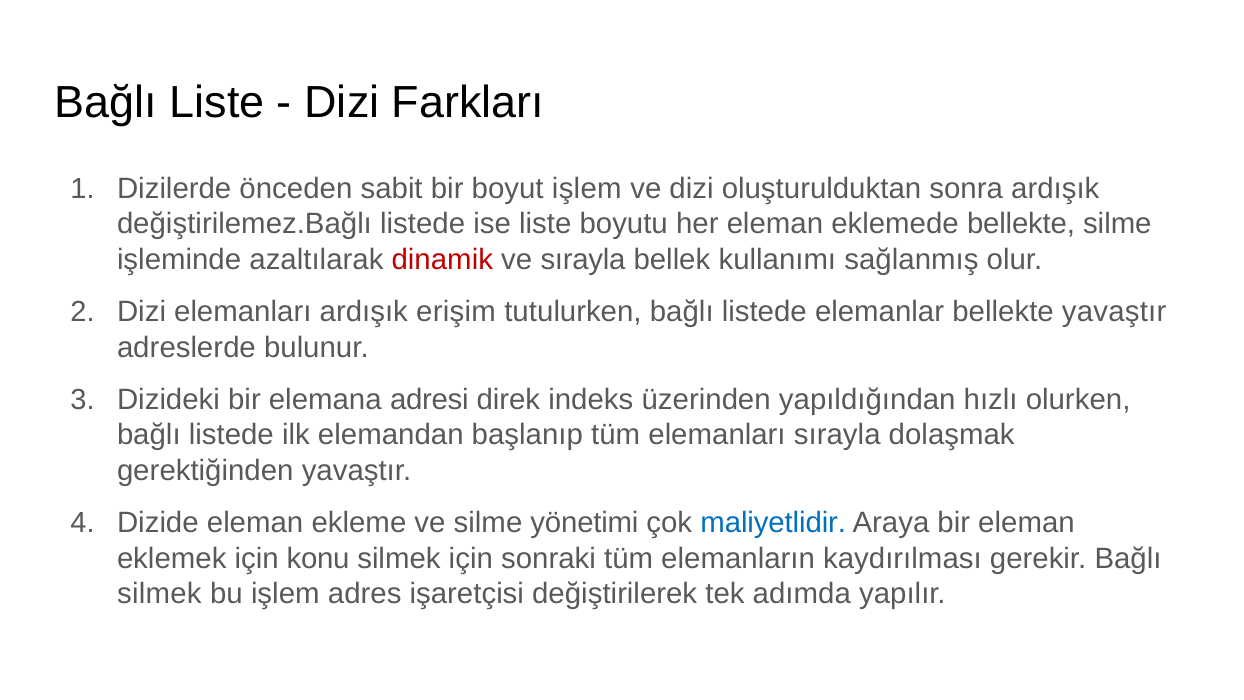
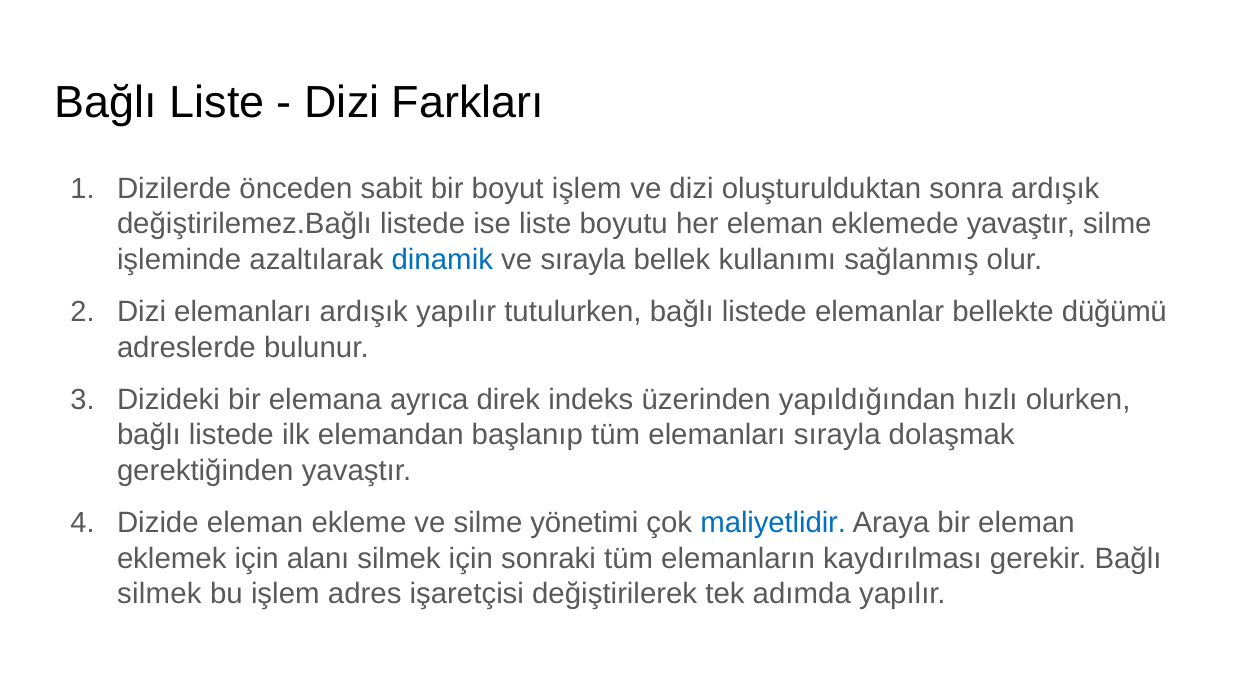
eklemede bellekte: bellekte -> yavaştır
dinamik colour: red -> blue
ardışık erişim: erişim -> yapılır
bellekte yavaştır: yavaştır -> düğümü
adresi: adresi -> ayrıca
konu: konu -> alanı
